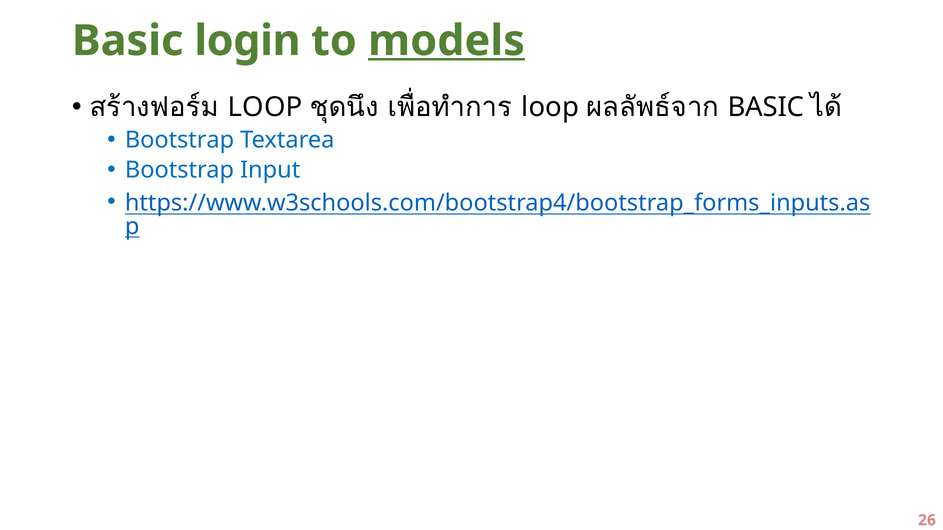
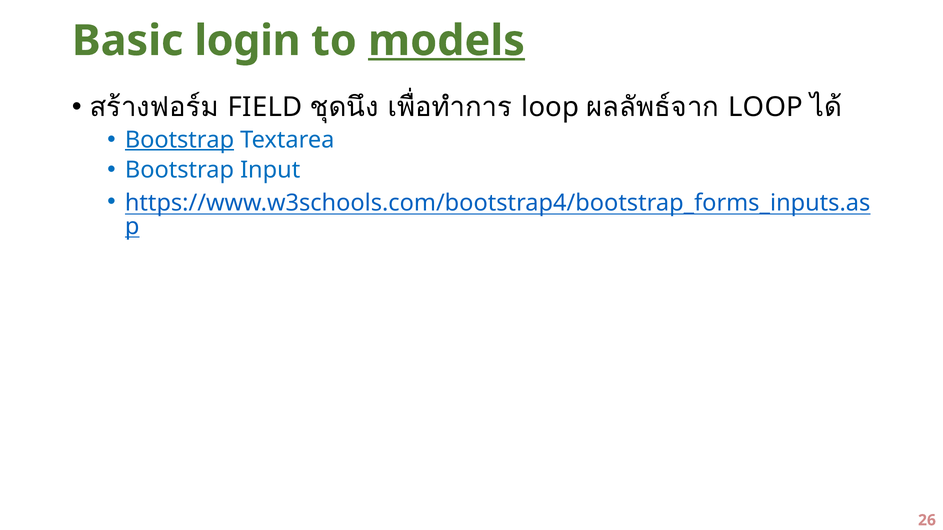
LOOP at (265, 107): LOOP -> FIELD
BASIC at (766, 107): BASIC -> LOOP
Bootstrap at (180, 140) underline: none -> present
